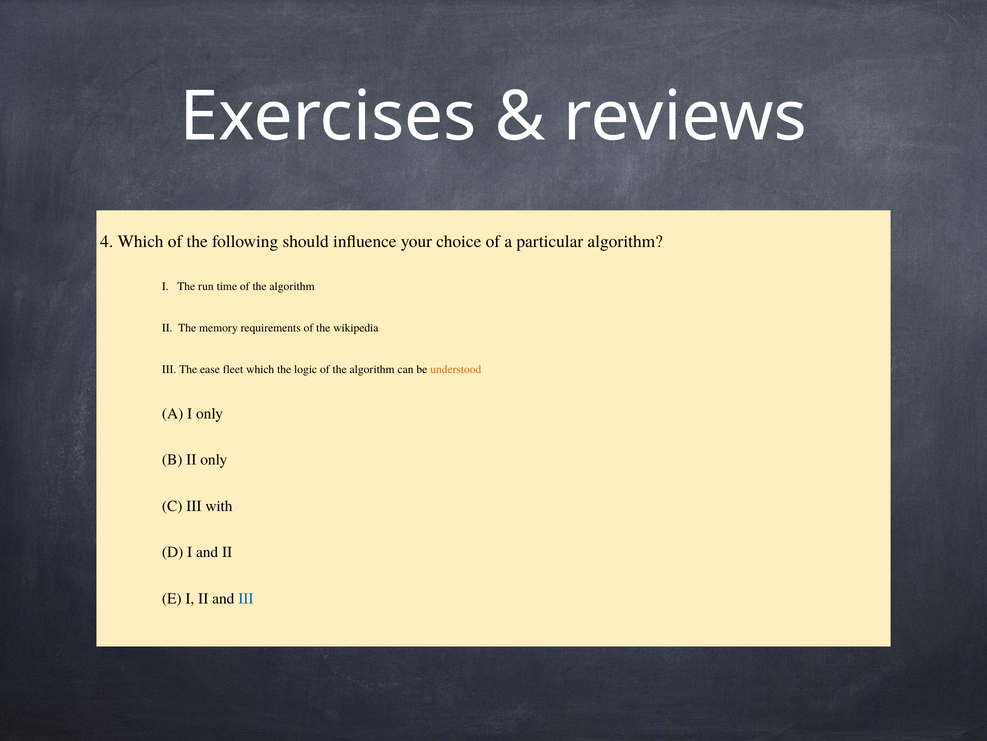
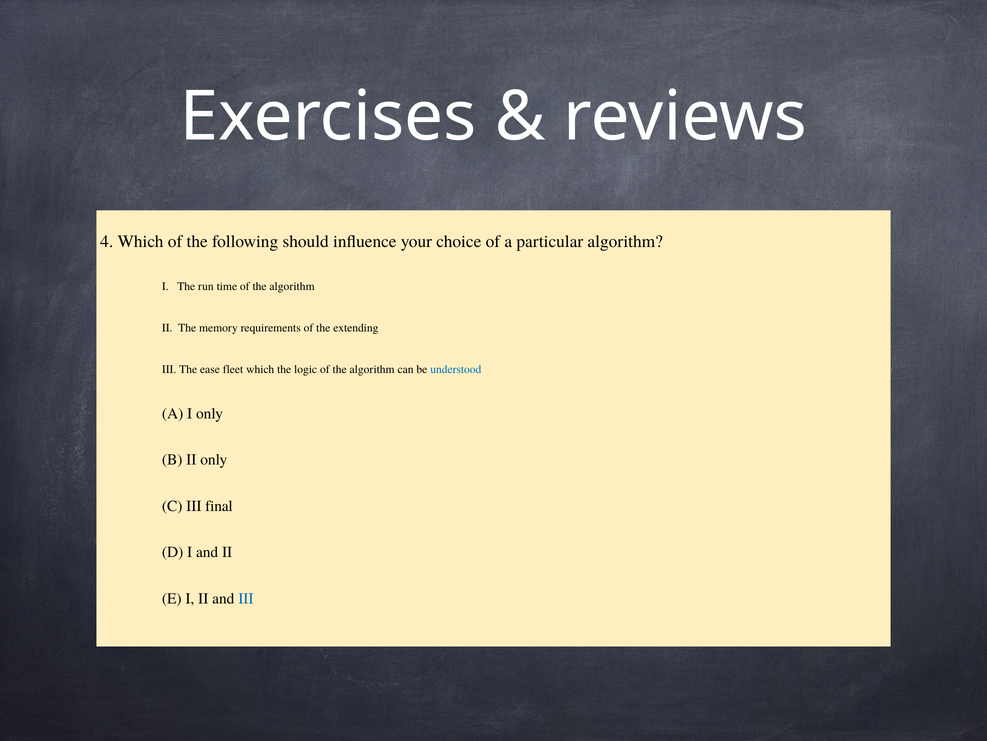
wikipedia: wikipedia -> extending
understood colour: orange -> blue
with: with -> final
